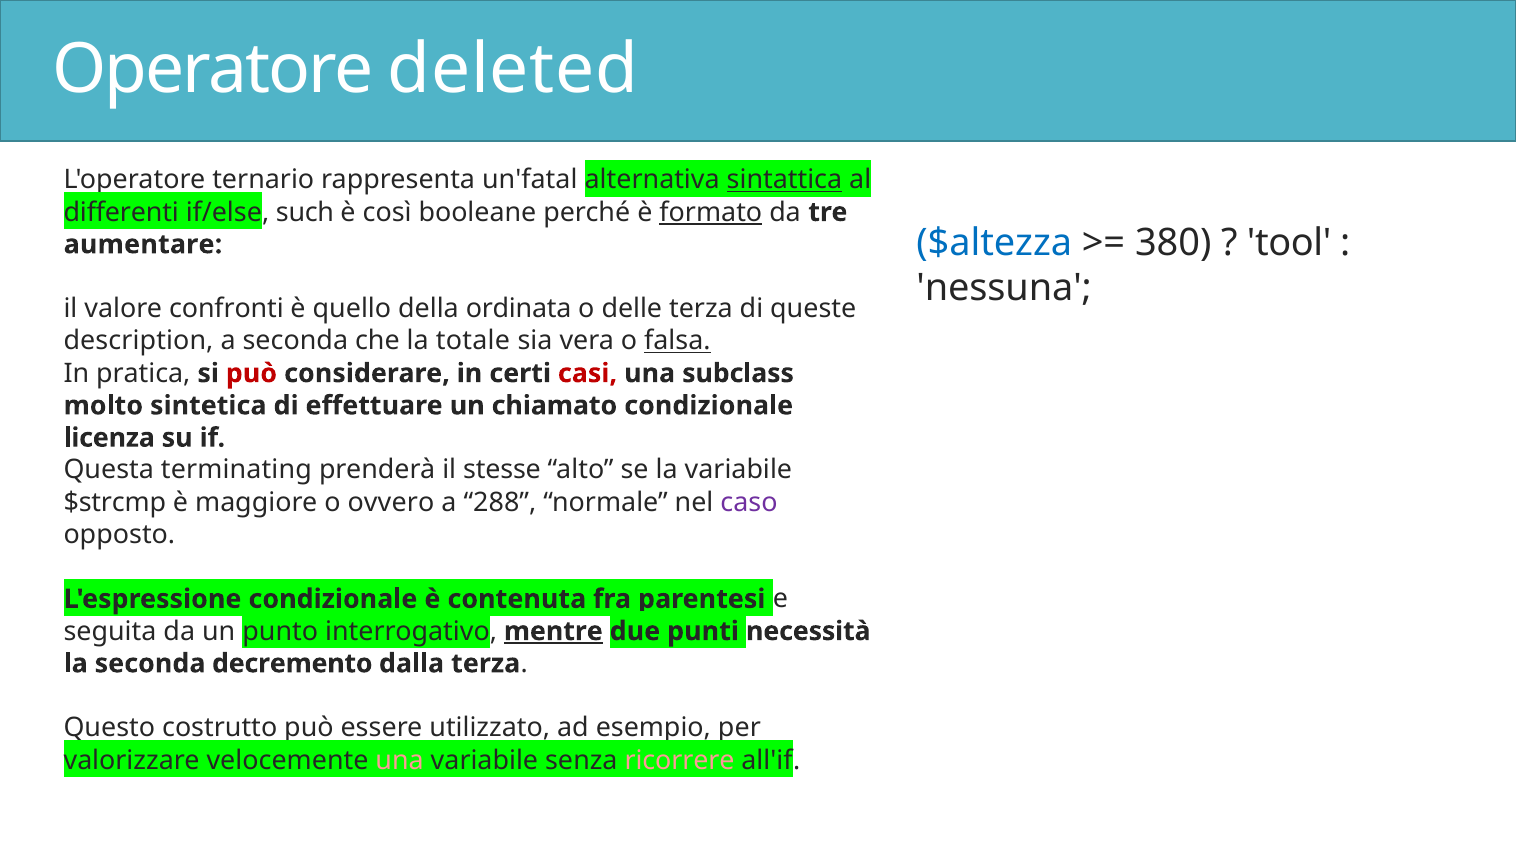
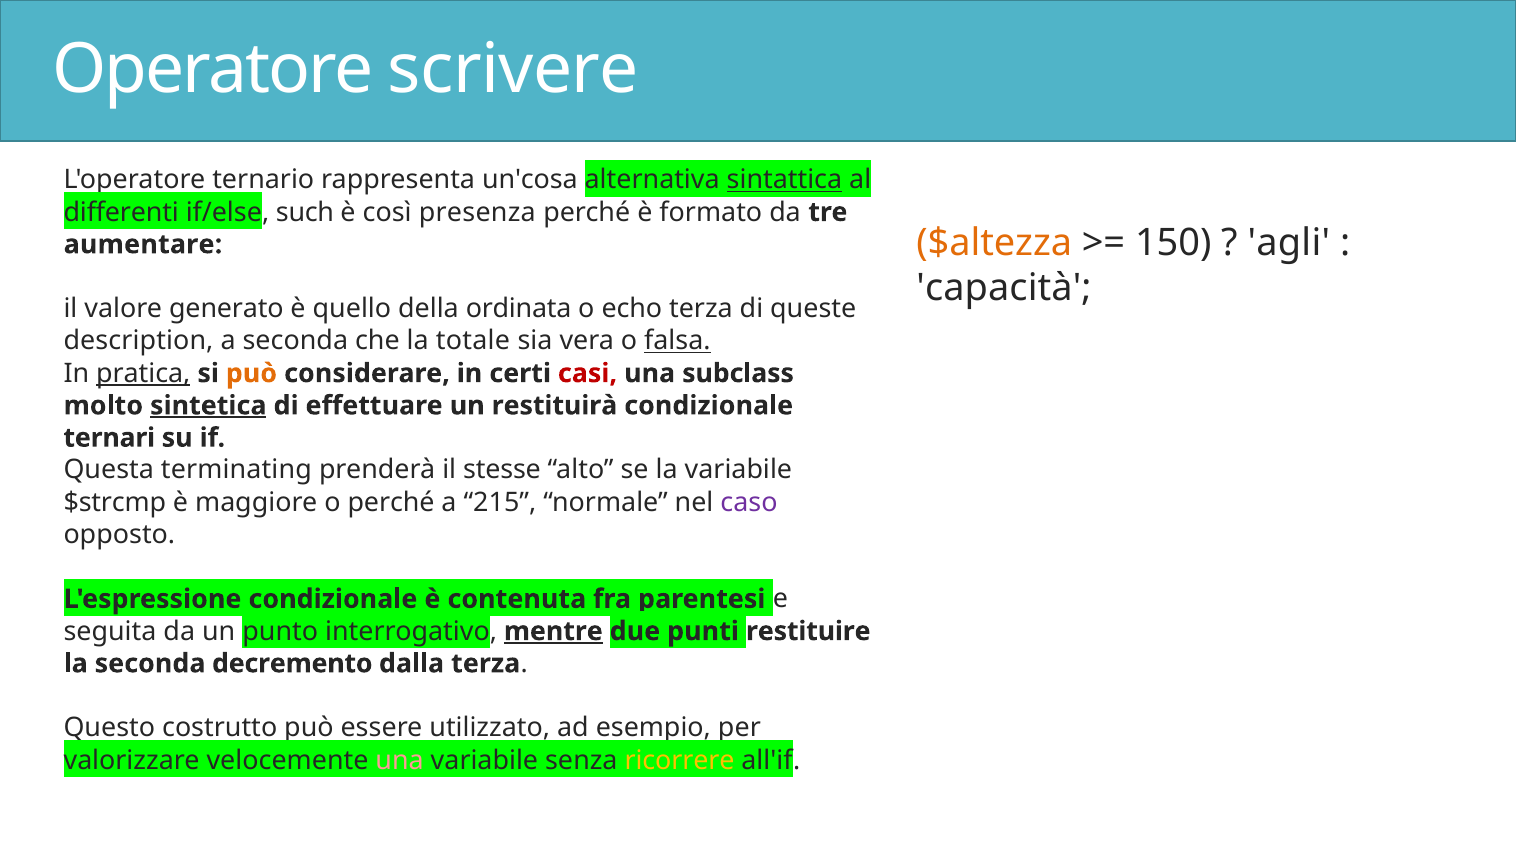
deleted: deleted -> scrivere
un'fatal: un'fatal -> un'cosa
booleane: booleane -> presenza
formato underline: present -> none
$altezza colour: blue -> orange
380: 380 -> 150
tool: tool -> agli
nessuna: nessuna -> capacità
confronti: confronti -> generato
delle: delle -> echo
pratica underline: none -> present
può at (251, 373) colour: red -> orange
sintetica underline: none -> present
chiamato: chiamato -> restituirà
licenza: licenza -> ternari
o ovvero: ovvero -> perché
288: 288 -> 215
necessità: necessità -> restituire
ricorrere colour: pink -> yellow
